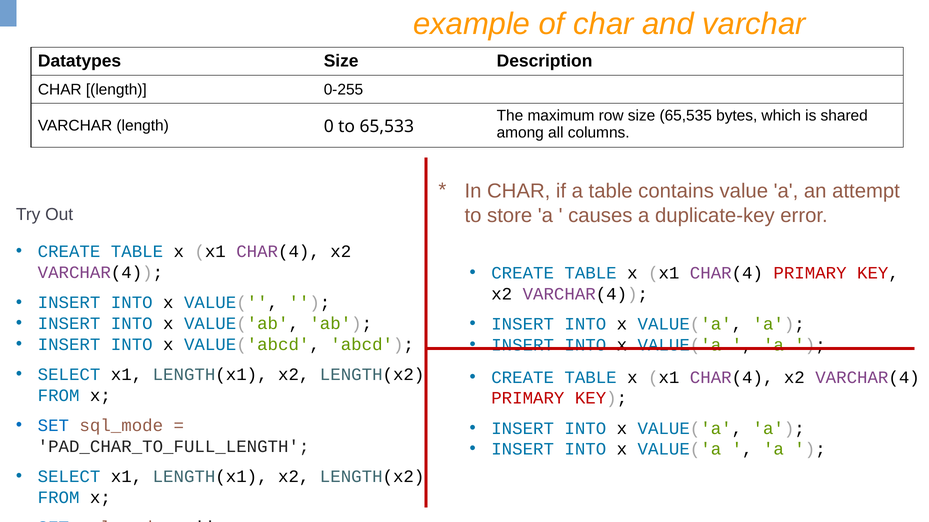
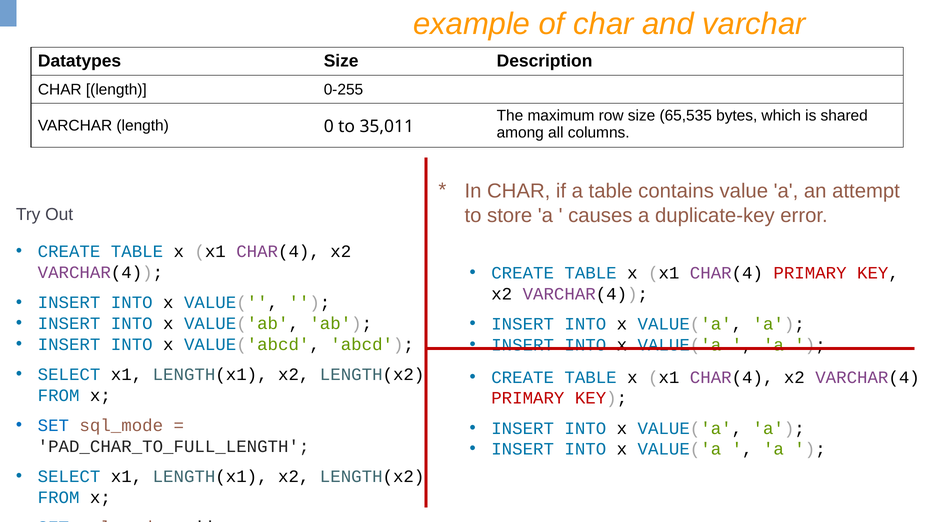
65,533: 65,533 -> 35,011
